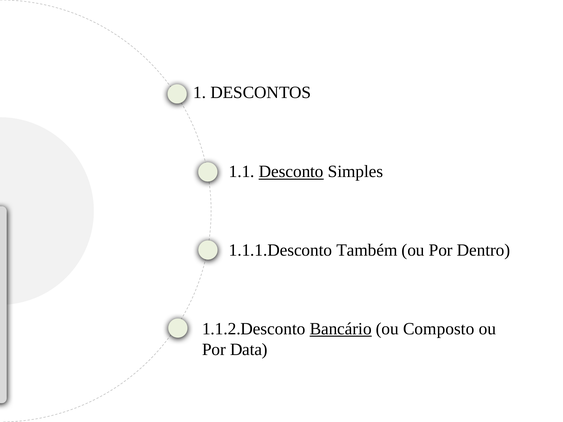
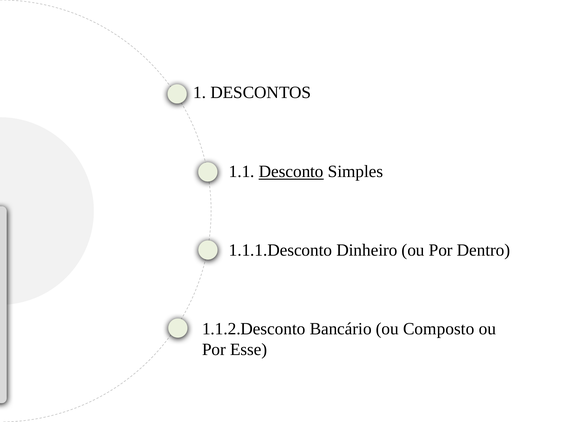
Também: Também -> Dinheiro
Bancário underline: present -> none
Data: Data -> Esse
